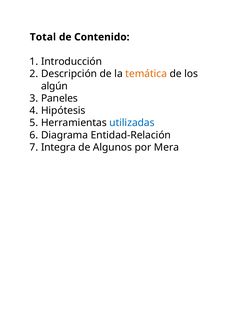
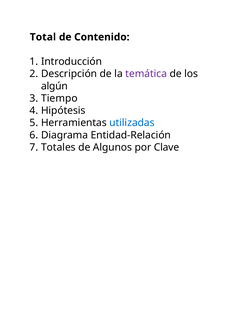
temática colour: orange -> purple
Paneles: Paneles -> Tiempo
Integra: Integra -> Totales
Mera: Mera -> Clave
